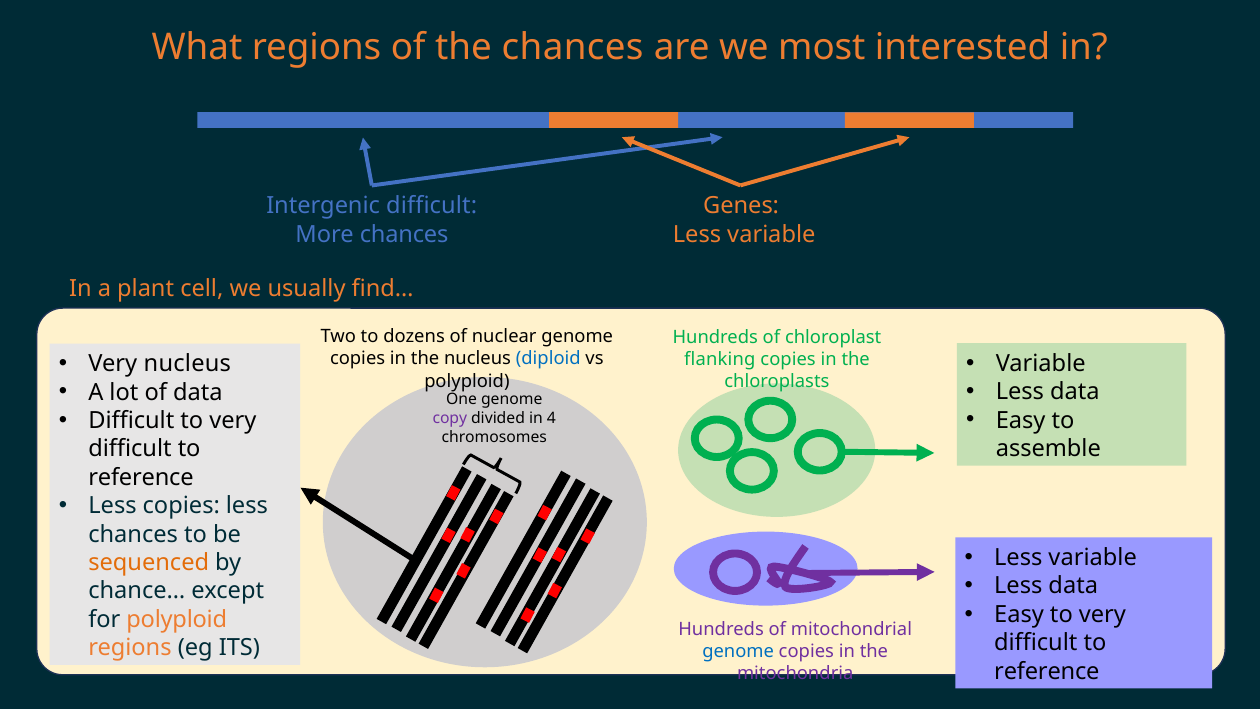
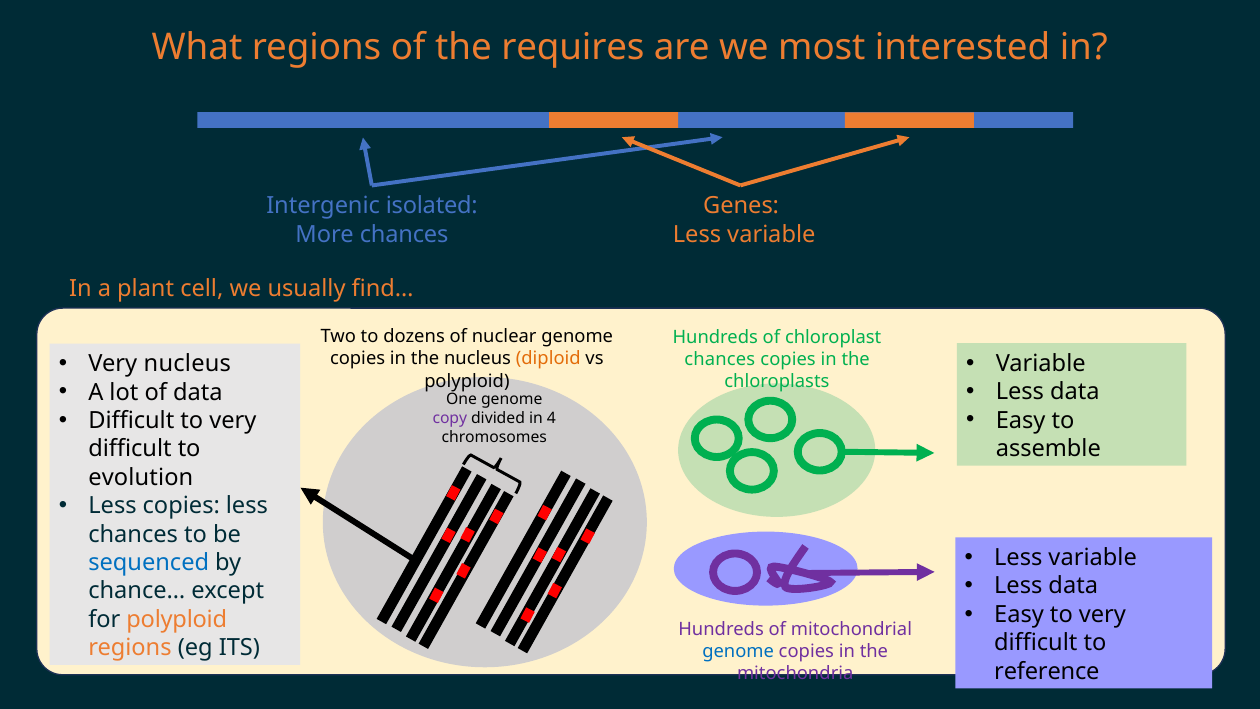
the chances: chances -> requires
Intergenic difficult: difficult -> isolated
diploid colour: blue -> orange
flanking at (720, 359): flanking -> chances
reference at (141, 477): reference -> evolution
sequenced colour: orange -> blue
